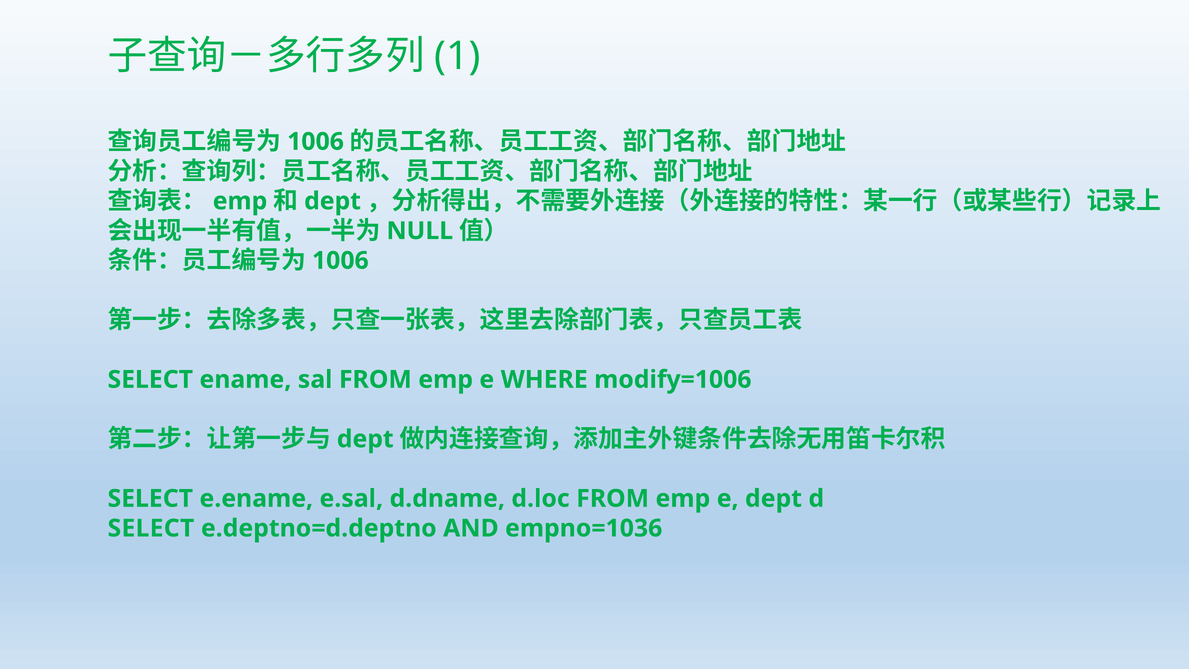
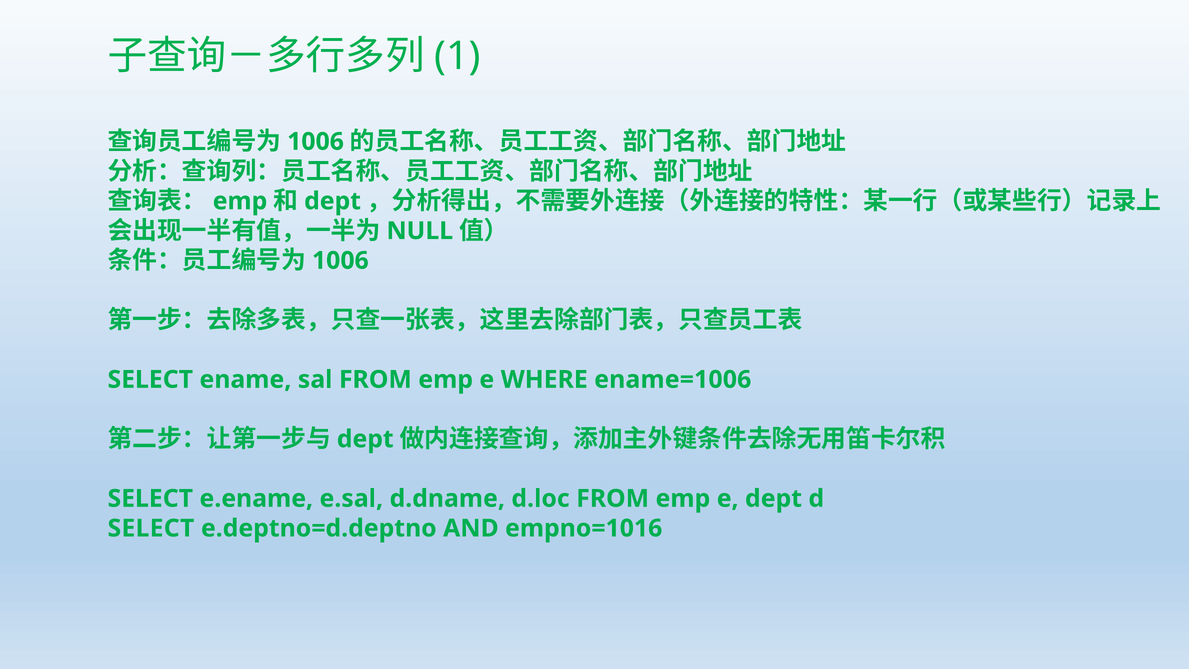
modify=1006: modify=1006 -> ename=1006
empno=1036: empno=1036 -> empno=1016
